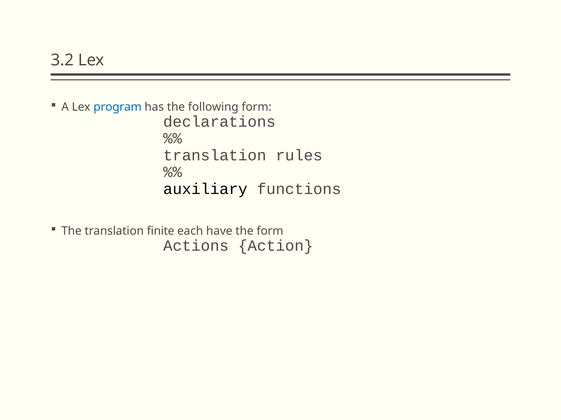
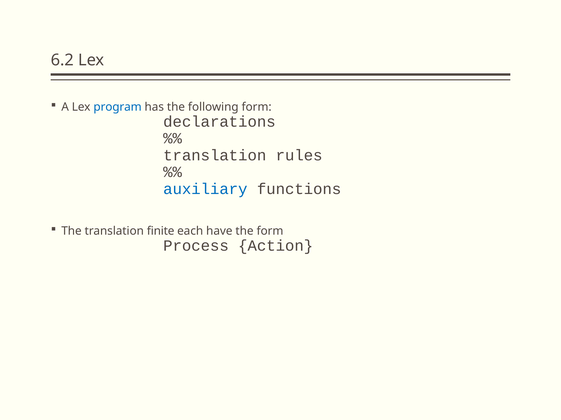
3.2: 3.2 -> 6.2
auxiliary colour: black -> blue
Actions: Actions -> Process
